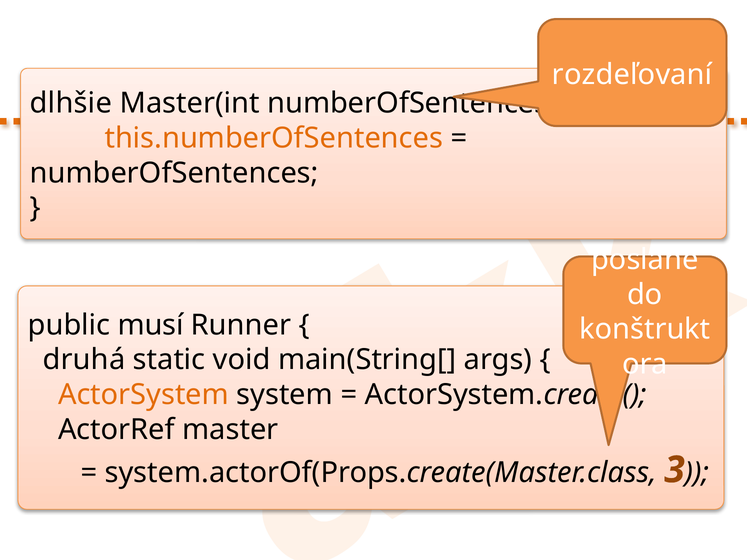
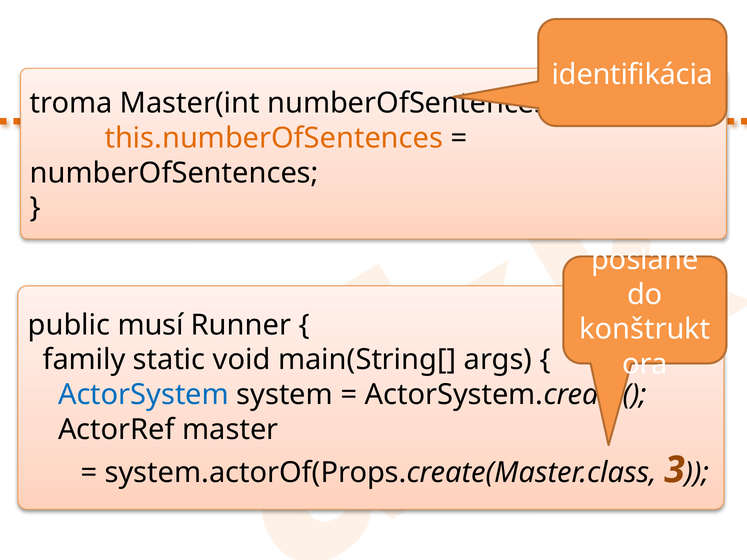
rozdeľovaní: rozdeľovaní -> identifikácia
dlhšie: dlhšie -> troma
druhá: druhá -> family
ActorSystem colour: orange -> blue
